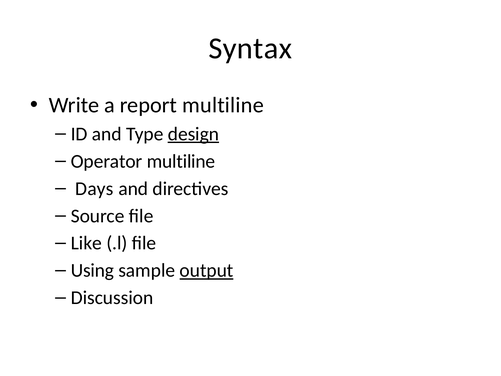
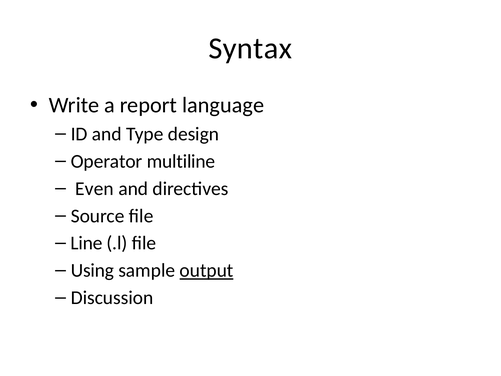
report multiline: multiline -> language
design underline: present -> none
Days: Days -> Even
Like: Like -> Line
